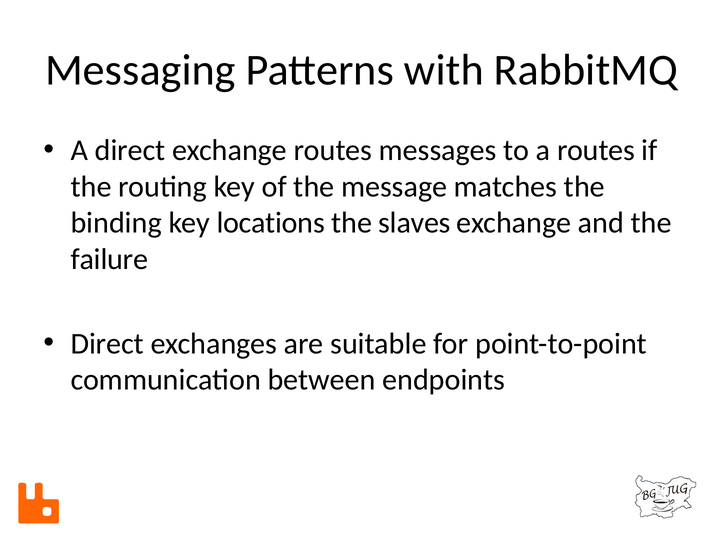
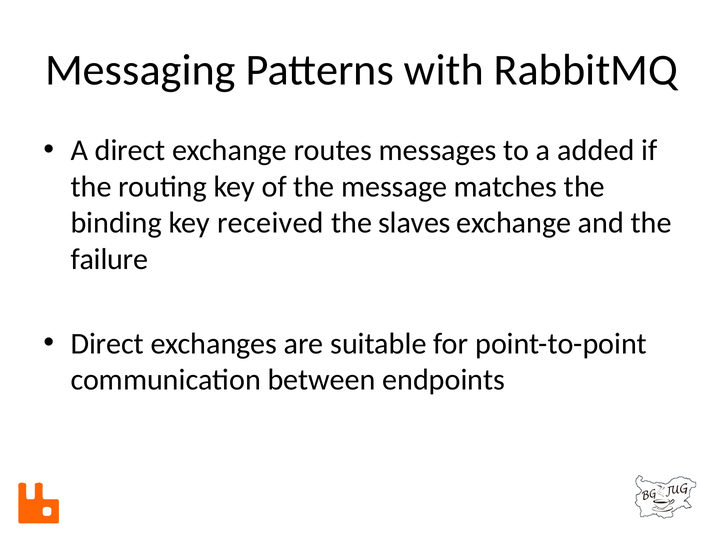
a routes: routes -> added
locations: locations -> received
